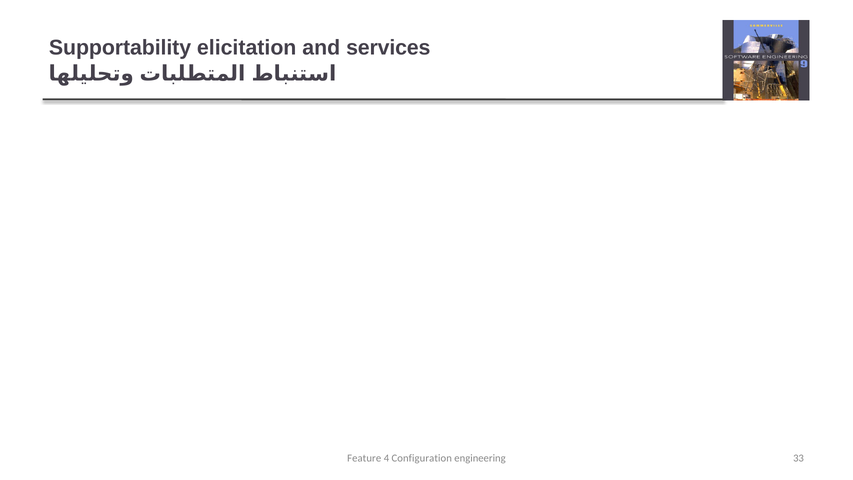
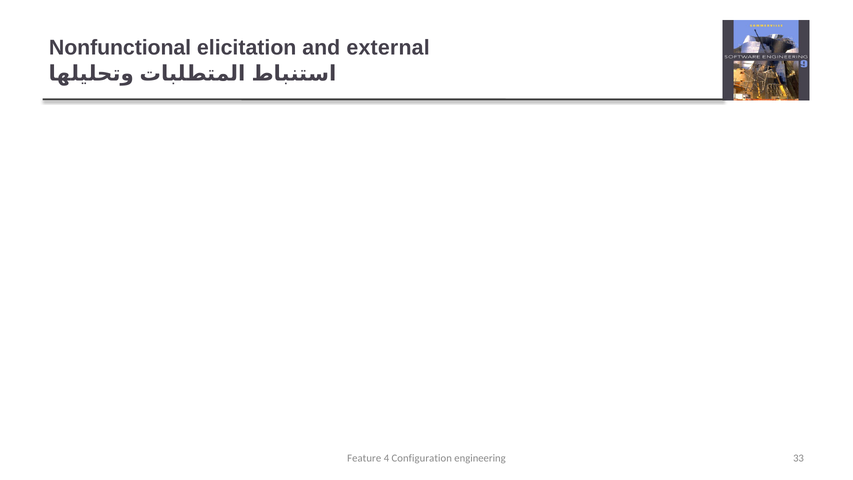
Supportability: Supportability -> Nonfunctional
and services: services -> external
